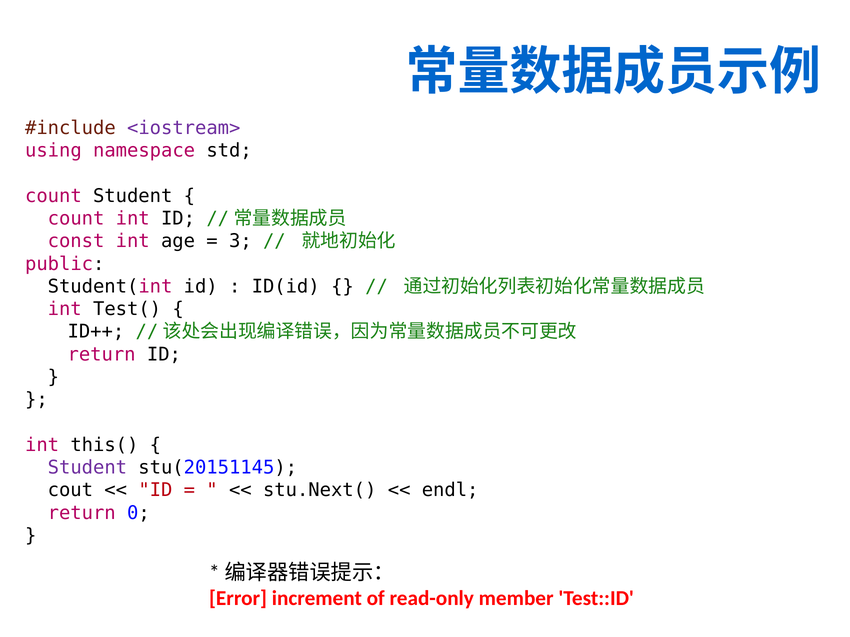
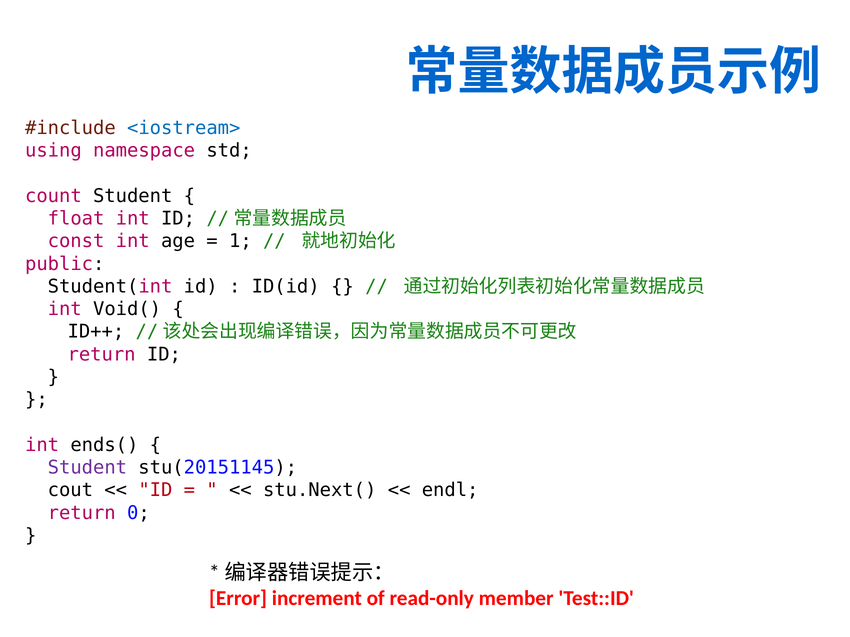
<iostream> colour: purple -> blue
count at (76, 219): count -> float
3: 3 -> 1
Test(: Test( -> Void(
this(: this( -> ends(
